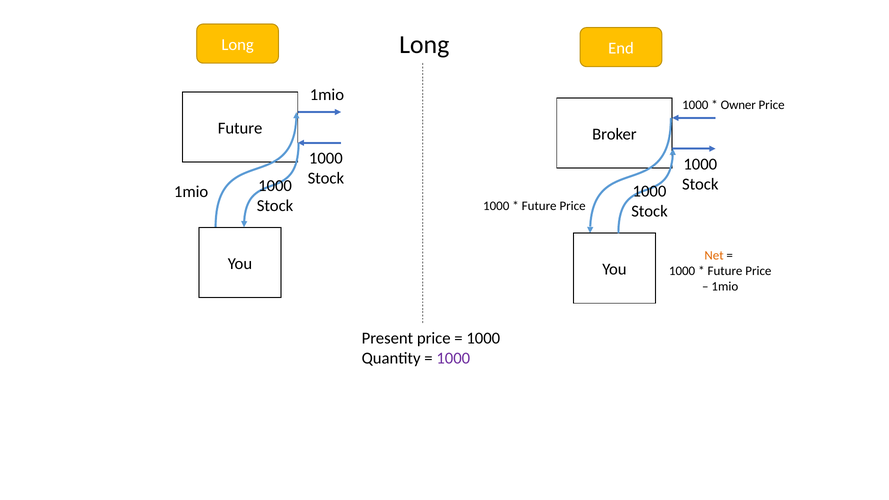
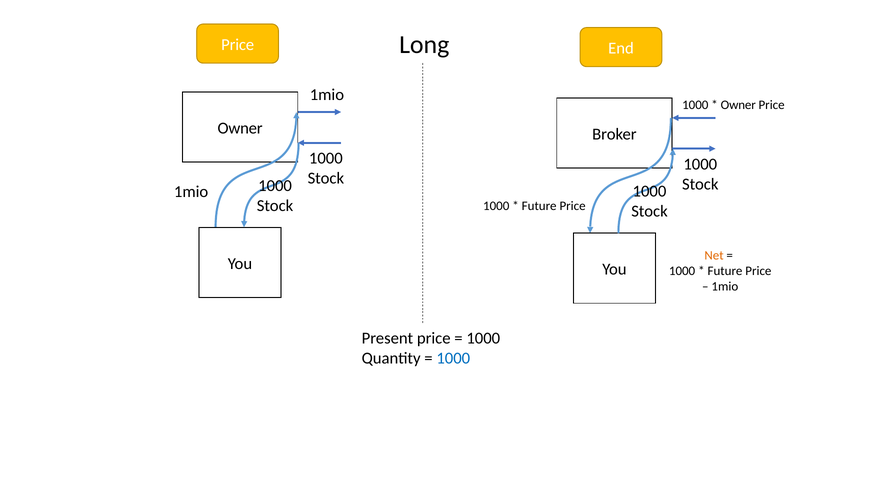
Long at (238, 45): Long -> Price
Future at (240, 128): Future -> Owner
1000 at (453, 358) colour: purple -> blue
